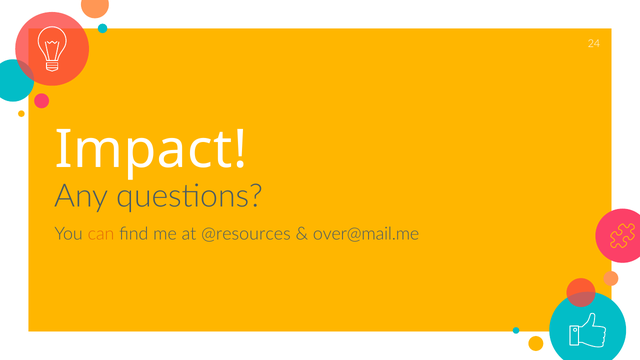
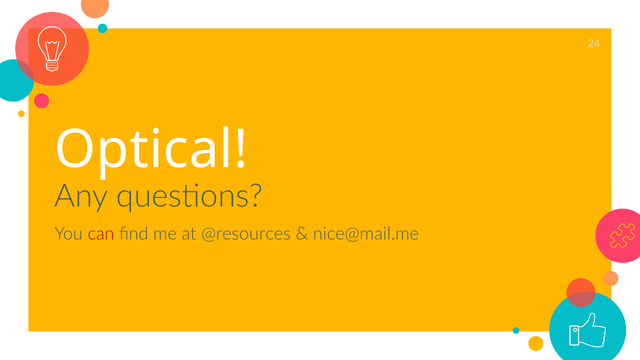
Impact: Impact -> Optical
can colour: orange -> red
over@mail.me: over@mail.me -> nice@mail.me
